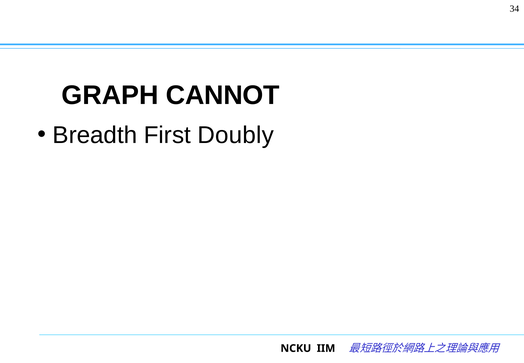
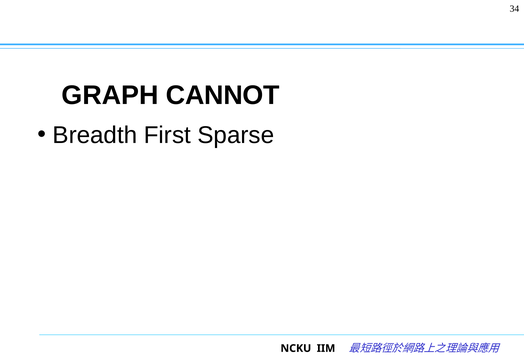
Doubly: Doubly -> Sparse
